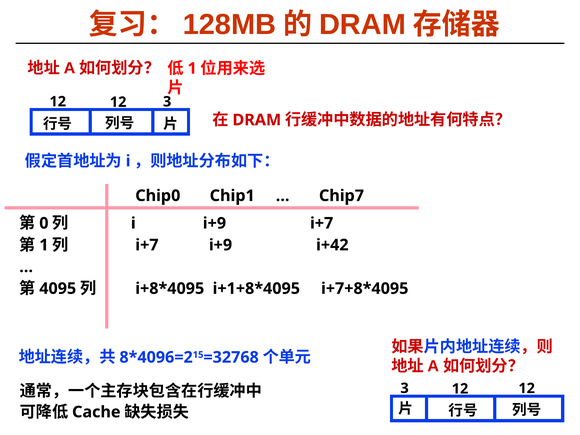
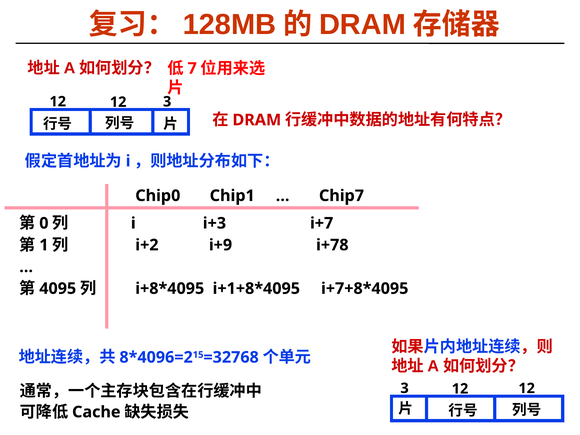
1 at (192, 68): 1 -> 7
i i+9: i+9 -> i+3
i+7 at (147, 245): i+7 -> i+2
i+42: i+42 -> i+78
